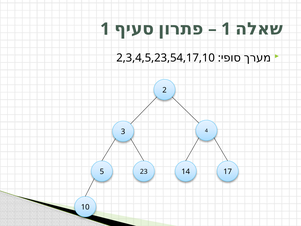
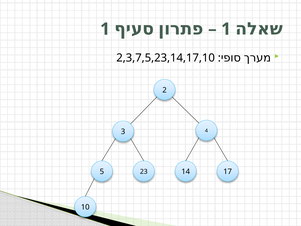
2,3,4,5,23,54,17,10: 2,3,4,5,23,54,17,10 -> 2,3,7,5,23,14,17,10
